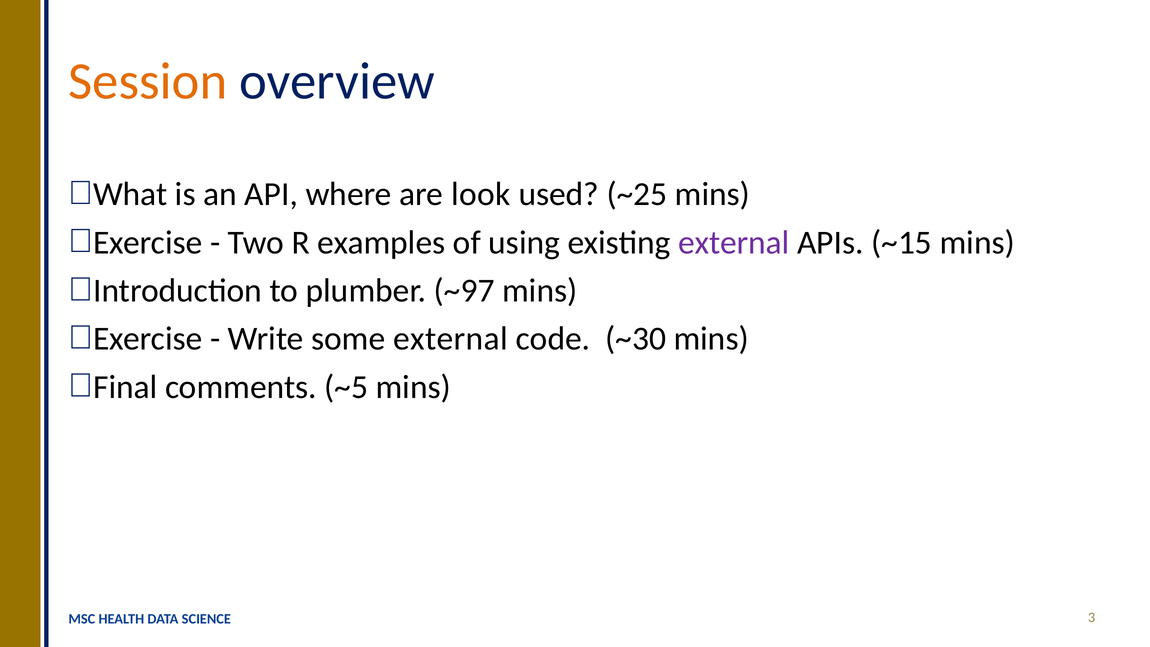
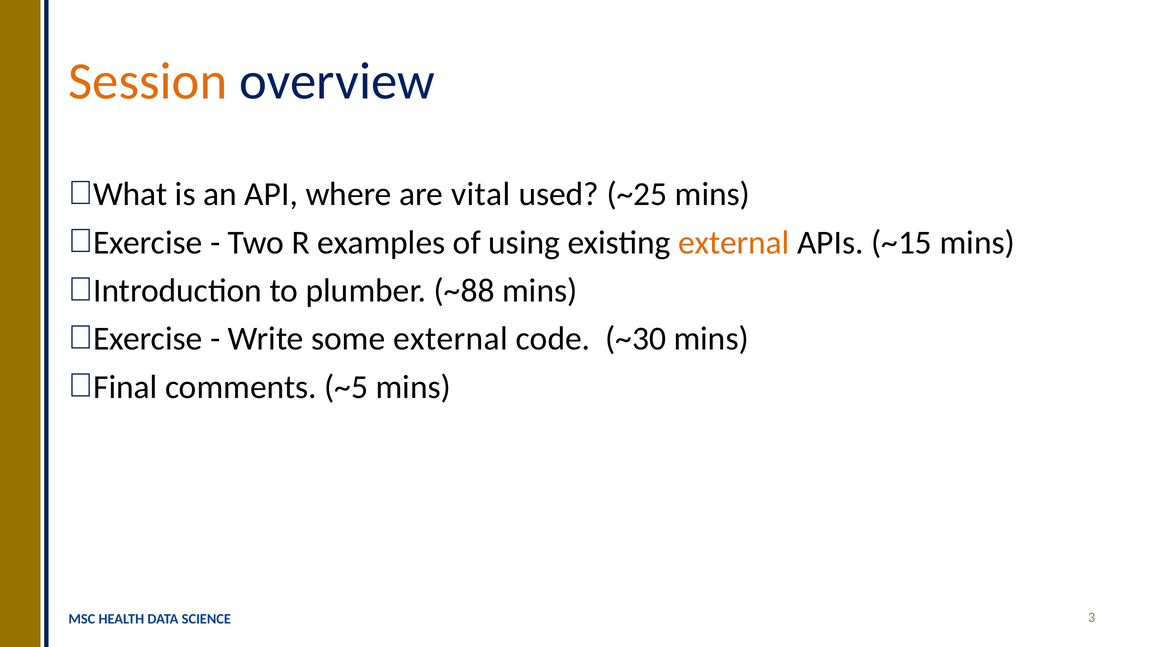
look: look -> vital
external at (734, 243) colour: purple -> orange
~97: ~97 -> ~88
